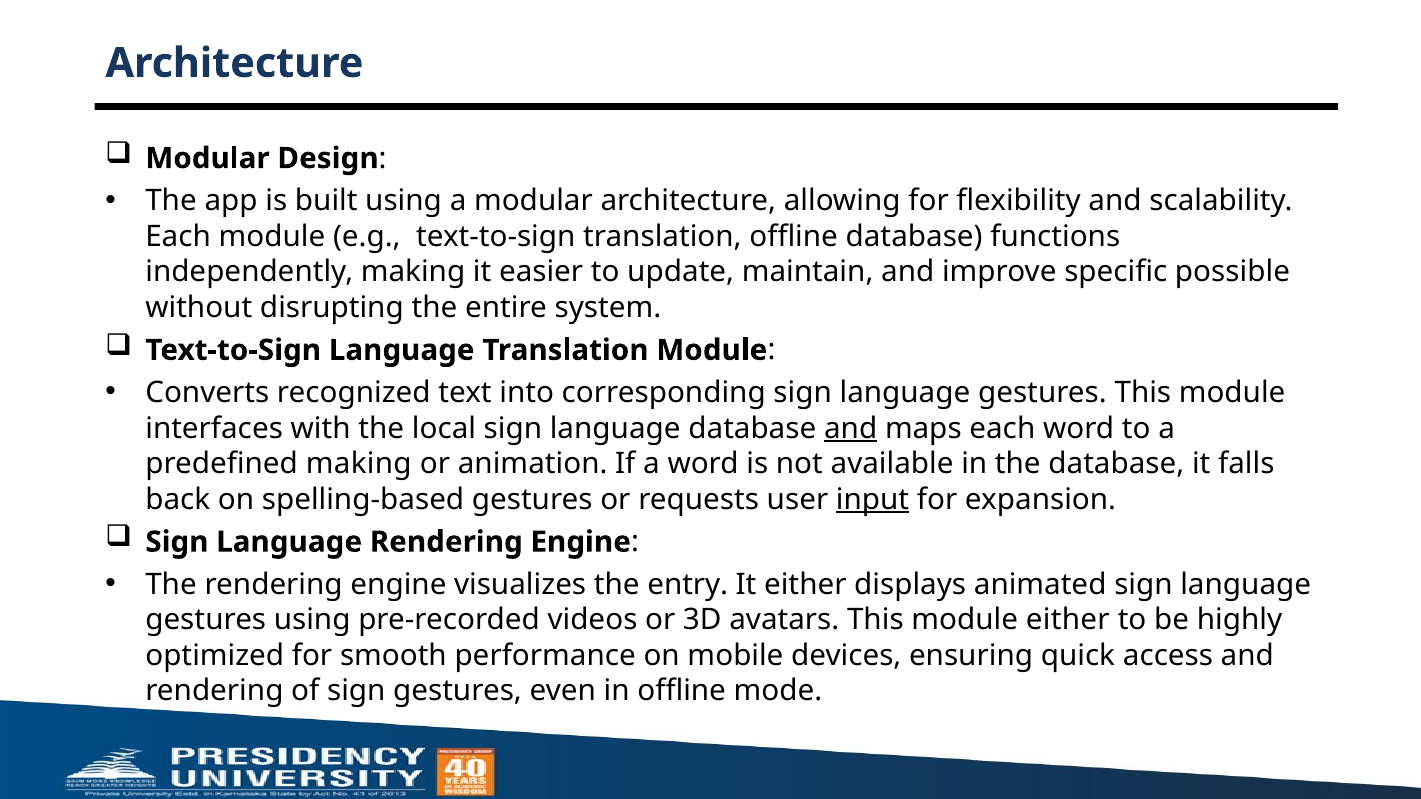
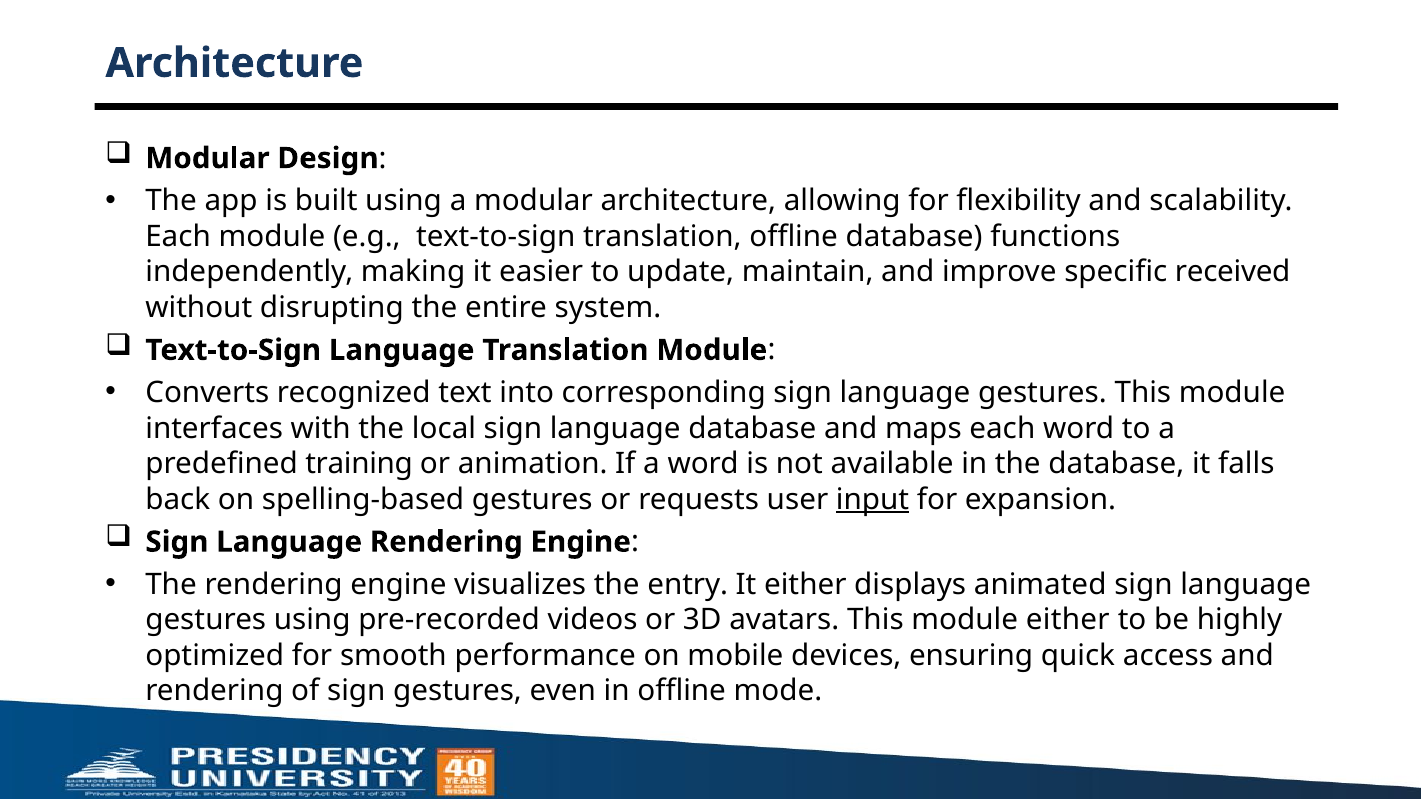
possible: possible -> received
and at (851, 428) underline: present -> none
predefined making: making -> training
